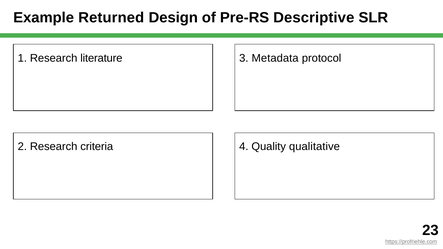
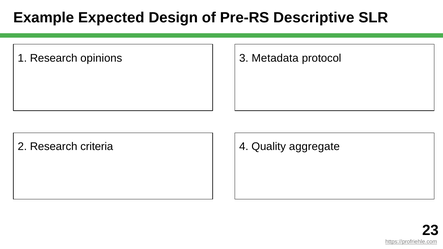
Returned: Returned -> Expected
literature: literature -> opinions
qualitative: qualitative -> aggregate
